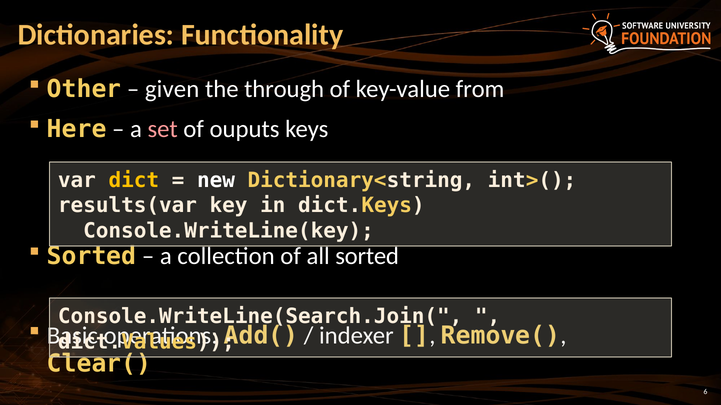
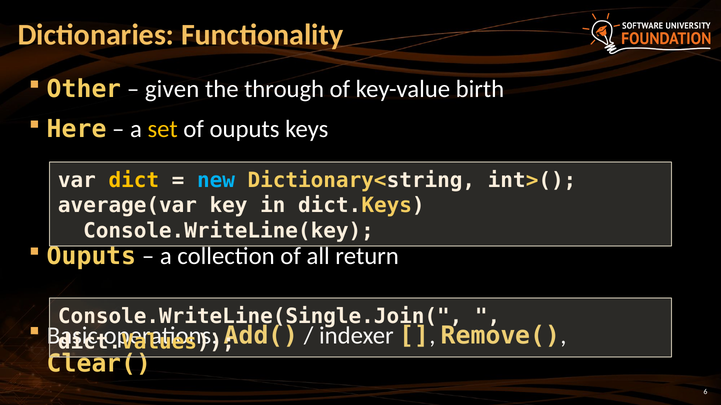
from: from -> birth
set colour: pink -> yellow
new colour: white -> light blue
results(var: results(var -> average(var
Sorted at (92, 256): Sorted -> Ouputs
all sorted: sorted -> return
Console.WriteLine(Search.Join(: Console.WriteLine(Search.Join( -> Console.WriteLine(Single.Join(
